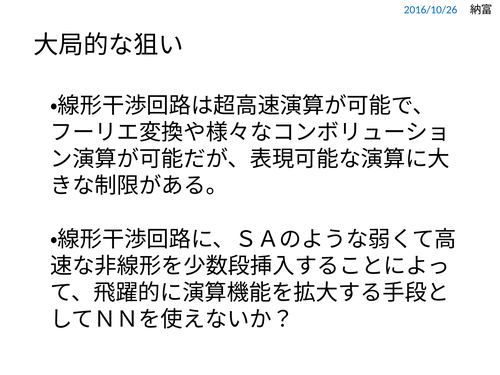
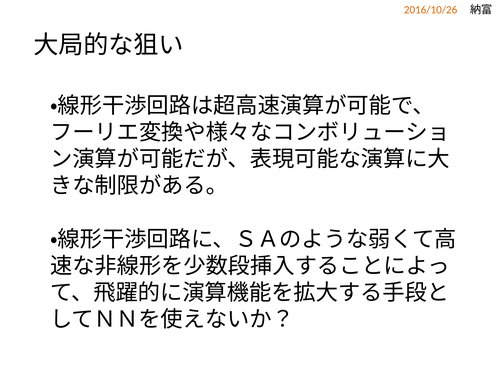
2016/10/26 colour: blue -> orange
